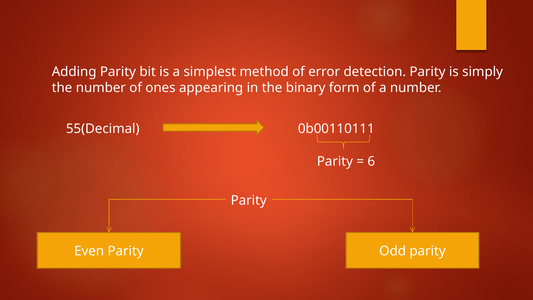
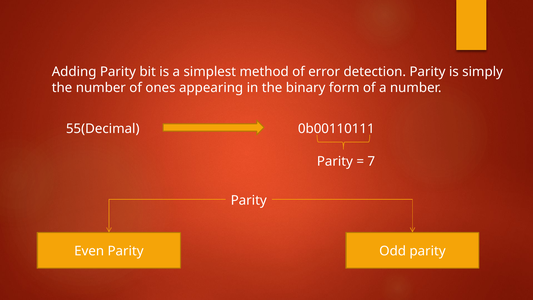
6: 6 -> 7
